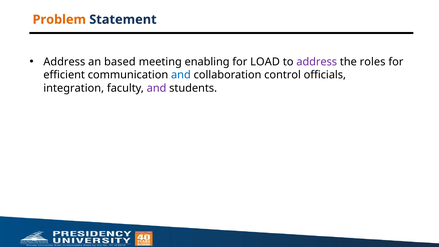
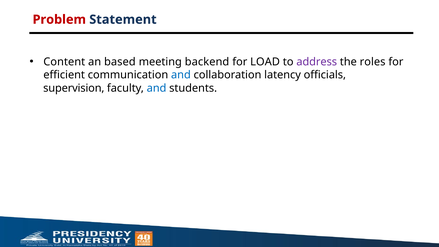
Problem colour: orange -> red
Address at (64, 62): Address -> Content
enabling: enabling -> backend
control: control -> latency
integration: integration -> supervision
and at (157, 88) colour: purple -> blue
